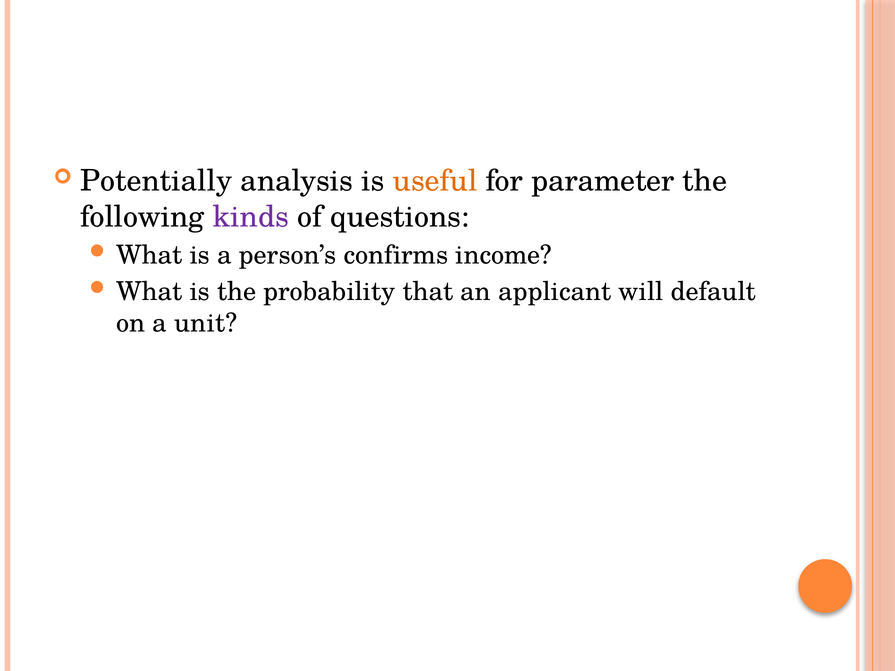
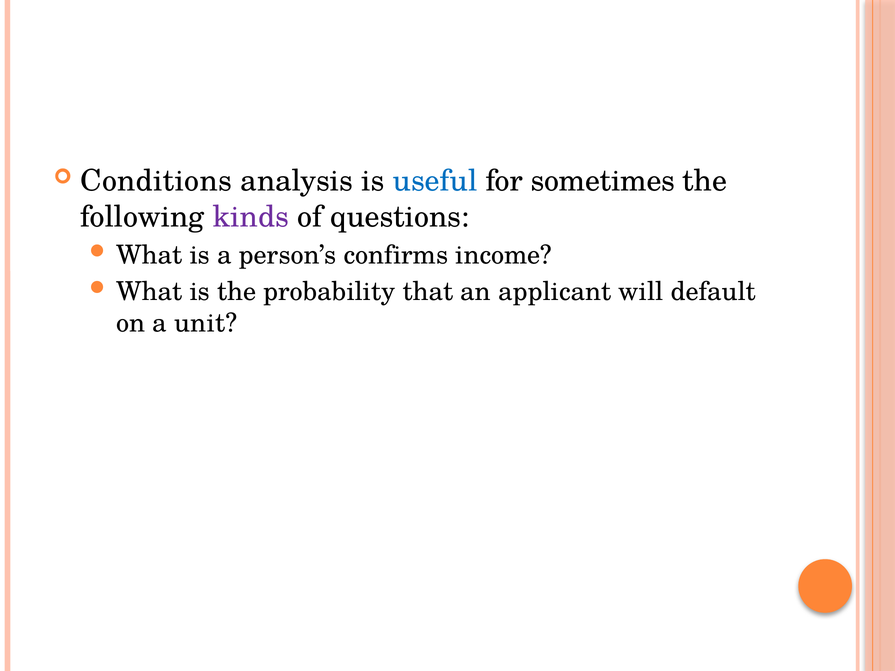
Potentially: Potentially -> Conditions
useful colour: orange -> blue
parameter: parameter -> sometimes
